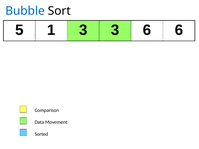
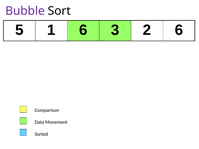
Bubble colour: blue -> purple
1 3: 3 -> 6
3 6: 6 -> 2
